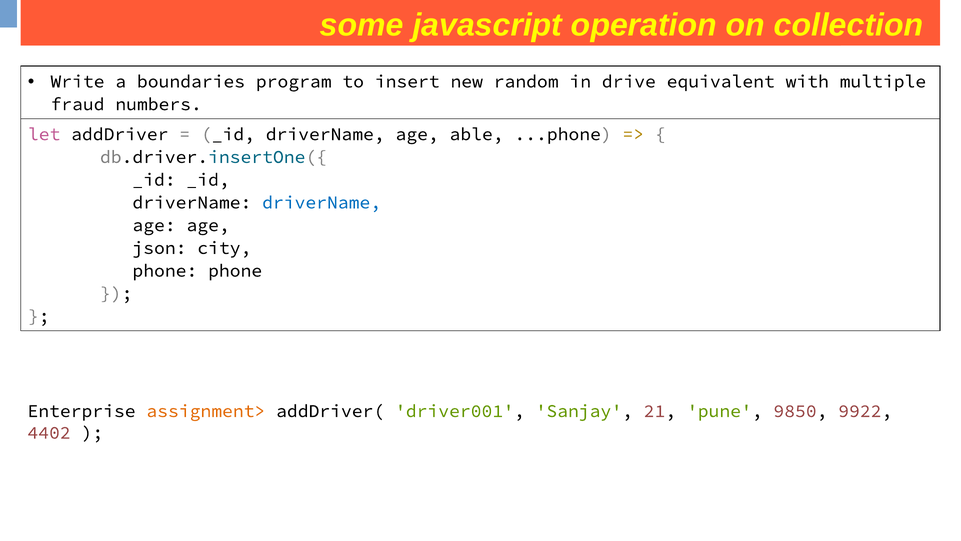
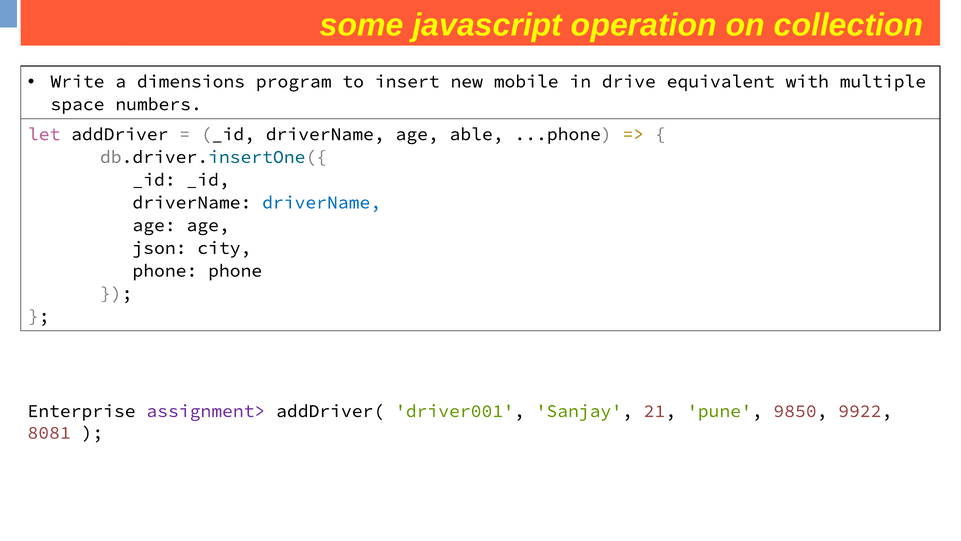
boundaries: boundaries -> dimensions
random: random -> mobile
fraud: fraud -> space
assignment> colour: orange -> purple
4402: 4402 -> 8081
